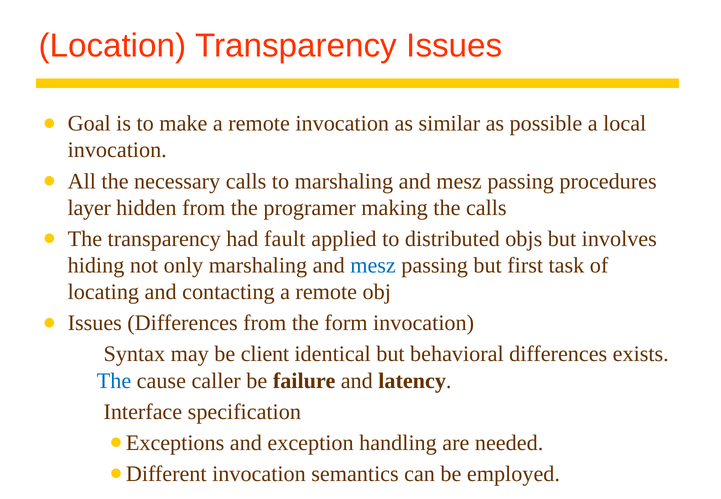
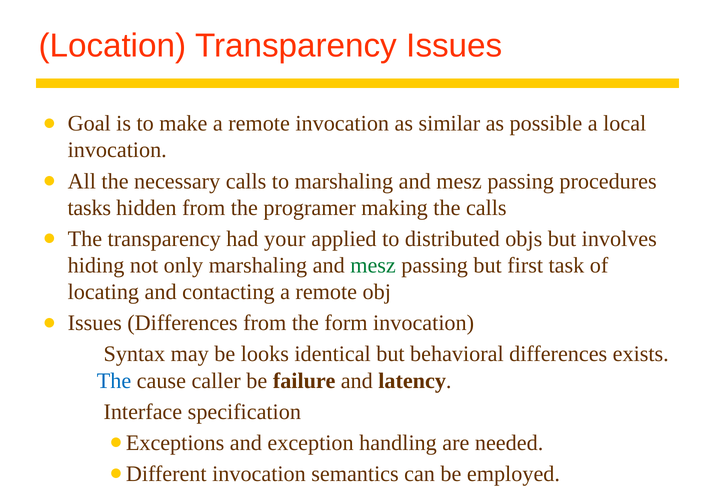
layer: layer -> tasks
fault: fault -> your
mesz at (373, 266) colour: blue -> green
client: client -> looks
